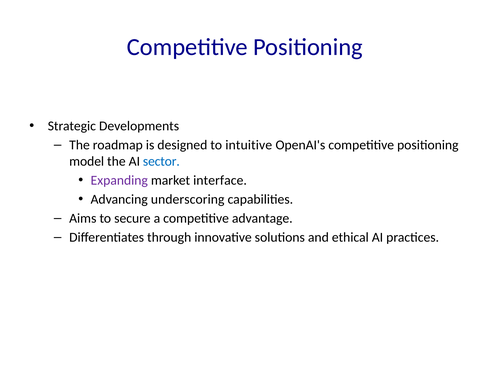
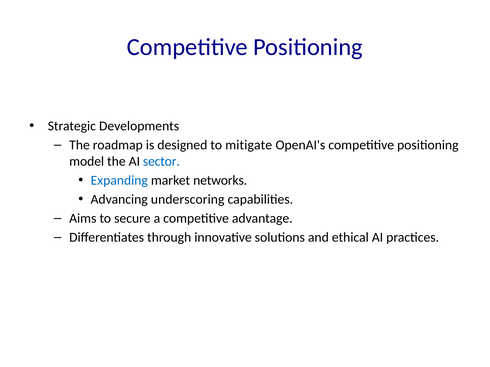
intuitive: intuitive -> mitigate
Expanding colour: purple -> blue
interface: interface -> networks
